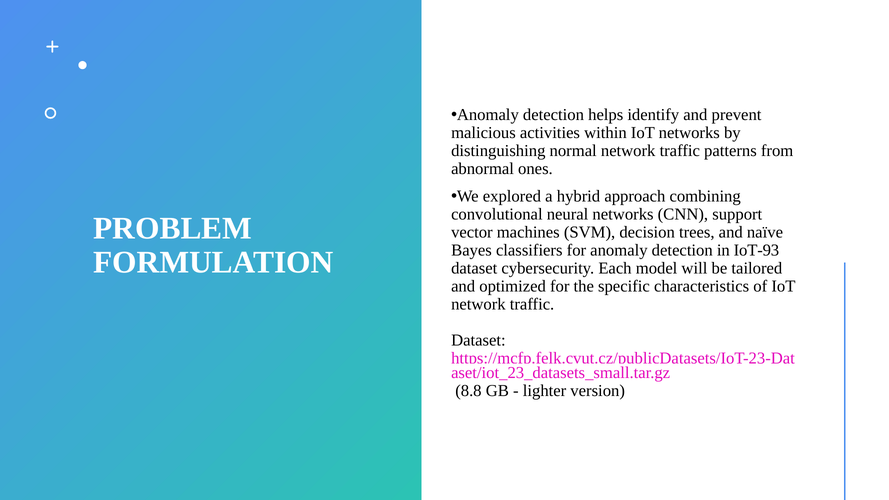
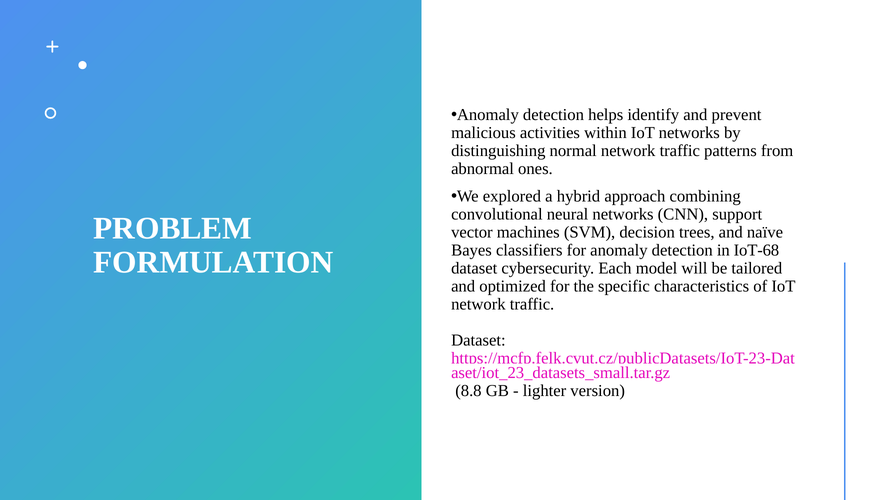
IoT-93: IoT-93 -> IoT-68
